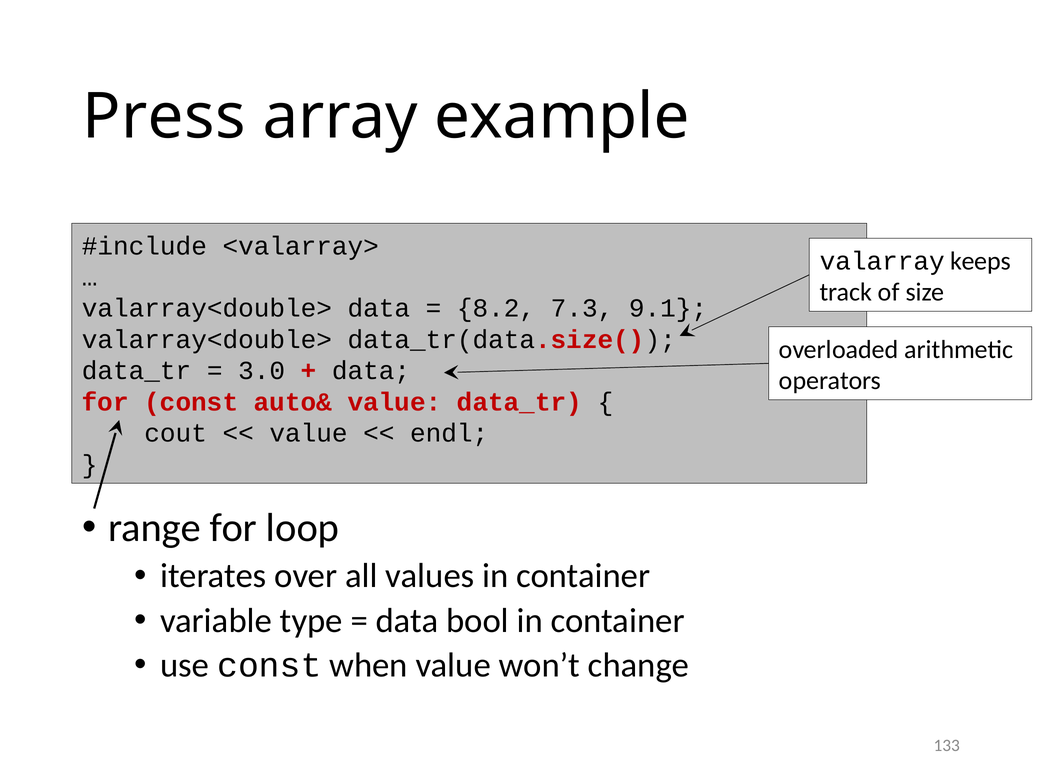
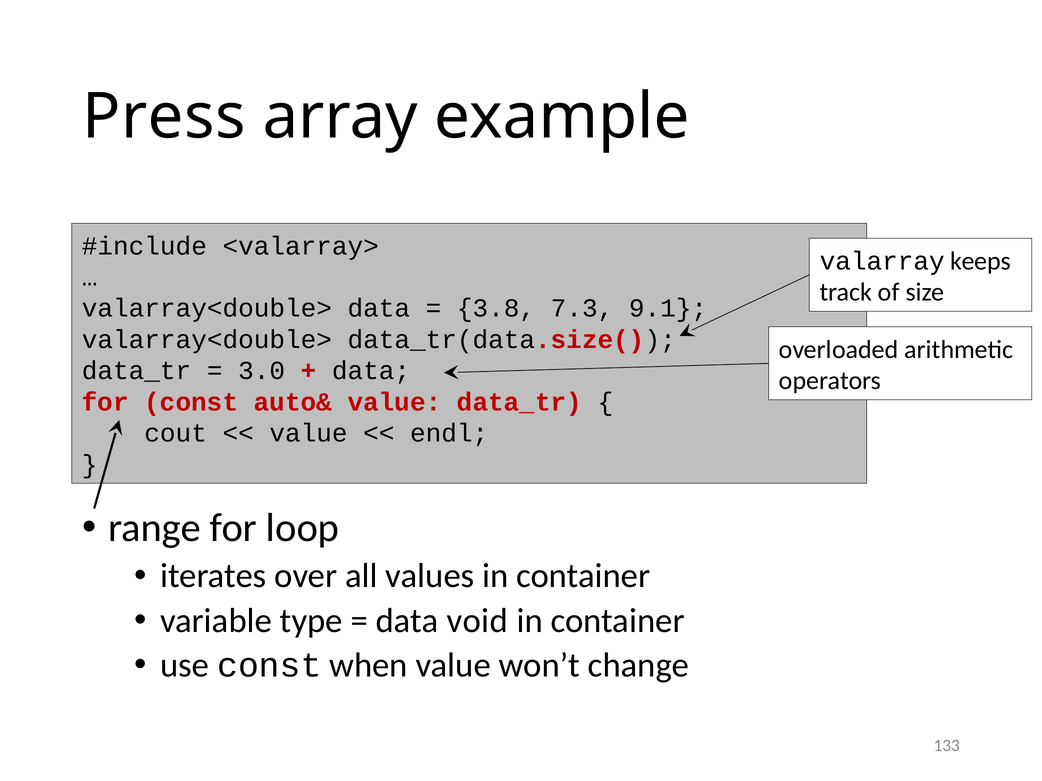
8.2: 8.2 -> 3.8
bool: bool -> void
